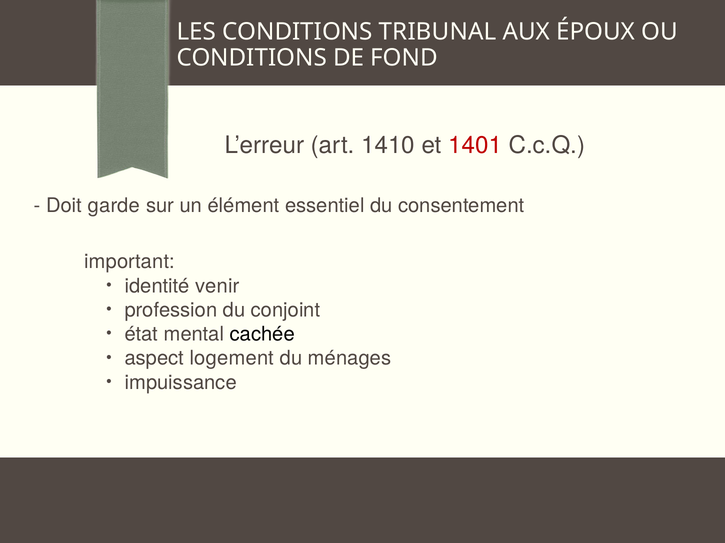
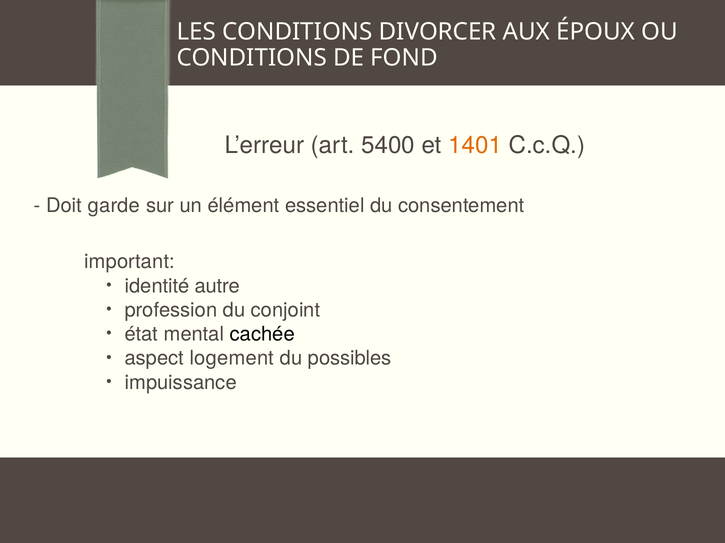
TRIBUNAL: TRIBUNAL -> DIVORCER
1410: 1410 -> 5400
1401 colour: red -> orange
venir: venir -> autre
ménages: ménages -> possibles
